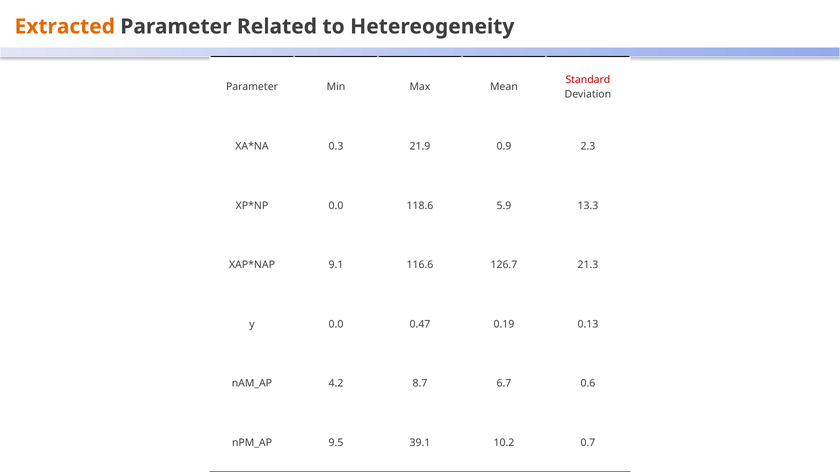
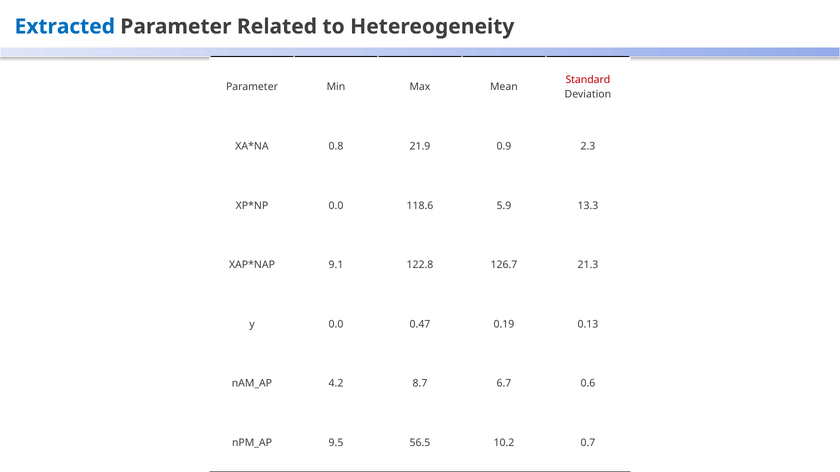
Extracted colour: orange -> blue
0.3: 0.3 -> 0.8
116.6: 116.6 -> 122.8
39.1: 39.1 -> 56.5
